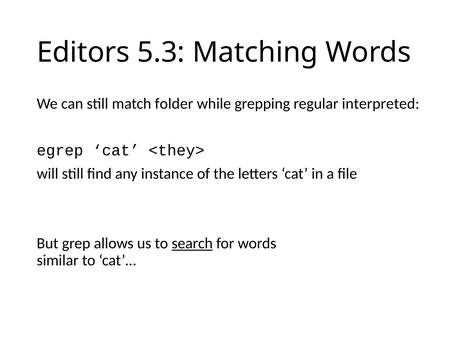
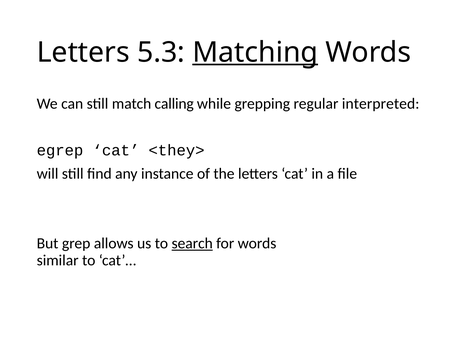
Editors at (83, 52): Editors -> Letters
Matching underline: none -> present
folder: folder -> calling
